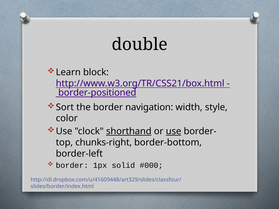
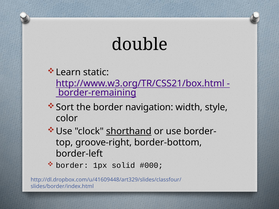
block: block -> static
border-positioned: border-positioned -> border-remaining
use at (174, 131) underline: present -> none
chunks-right: chunks-right -> groove-right
